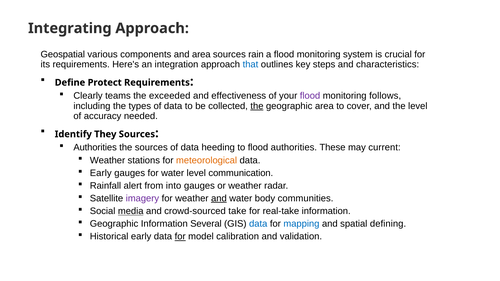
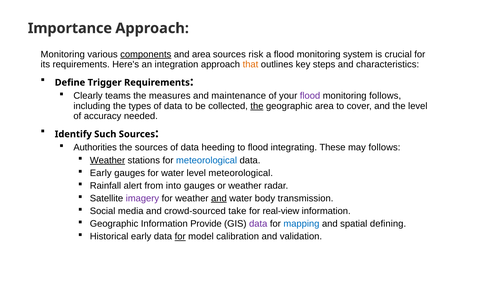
Integrating: Integrating -> Importance
Geospatial at (63, 54): Geospatial -> Monitoring
components underline: none -> present
rain: rain -> risk
that colour: blue -> orange
Protect: Protect -> Trigger
exceeded: exceeded -> measures
effectiveness: effectiveness -> maintenance
They: They -> Such
flood authorities: authorities -> integrating
may current: current -> follows
Weather at (108, 160) underline: none -> present
meteorological at (207, 160) colour: orange -> blue
level communication: communication -> meteorological
communities: communities -> transmission
media underline: present -> none
real-take: real-take -> real-view
Several: Several -> Provide
data at (258, 224) colour: blue -> purple
